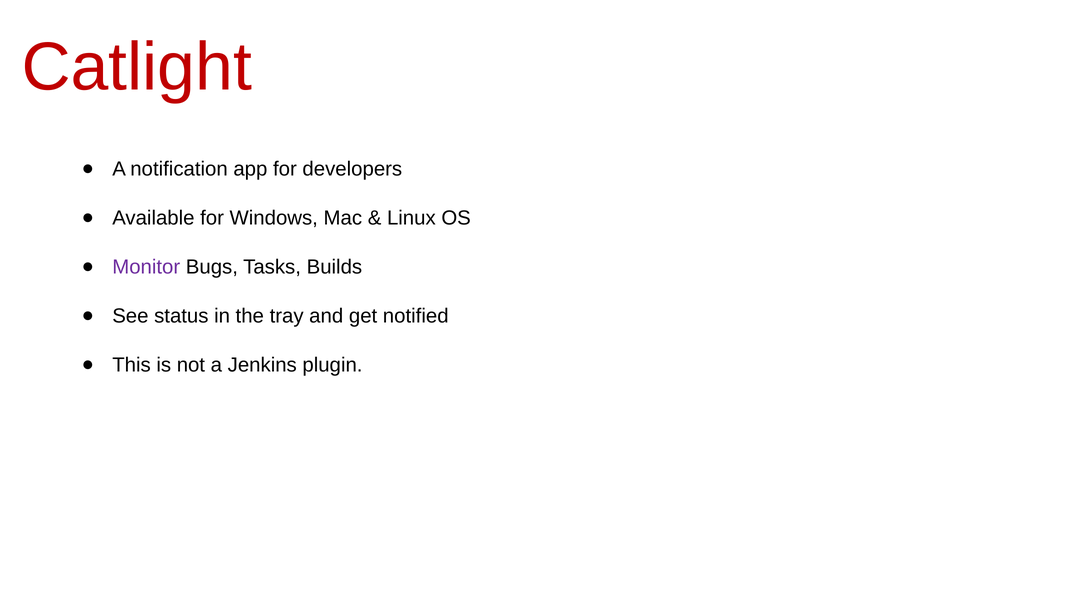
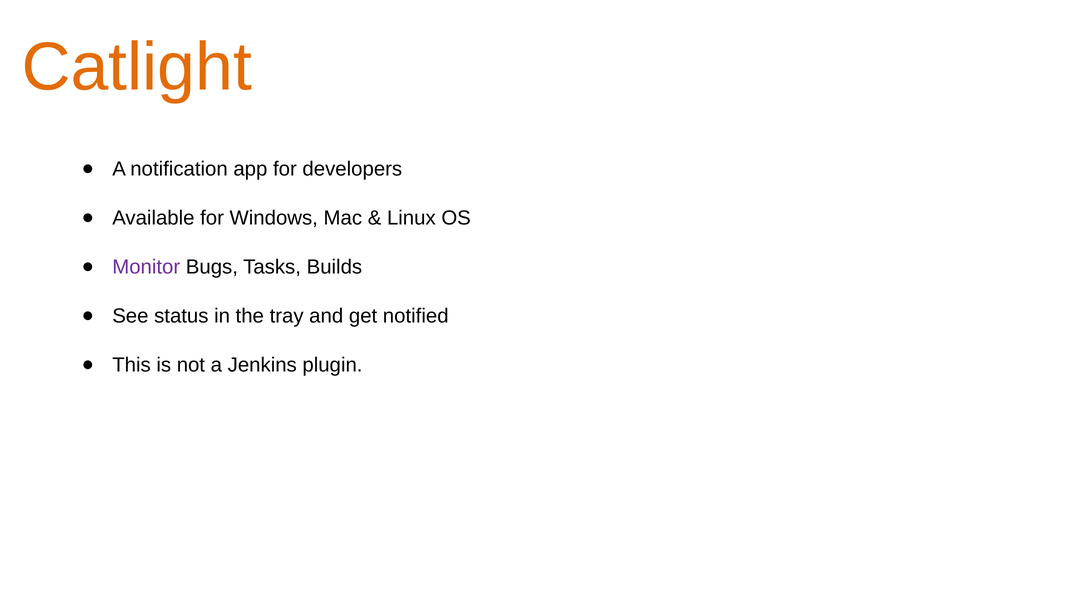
Catlight colour: red -> orange
